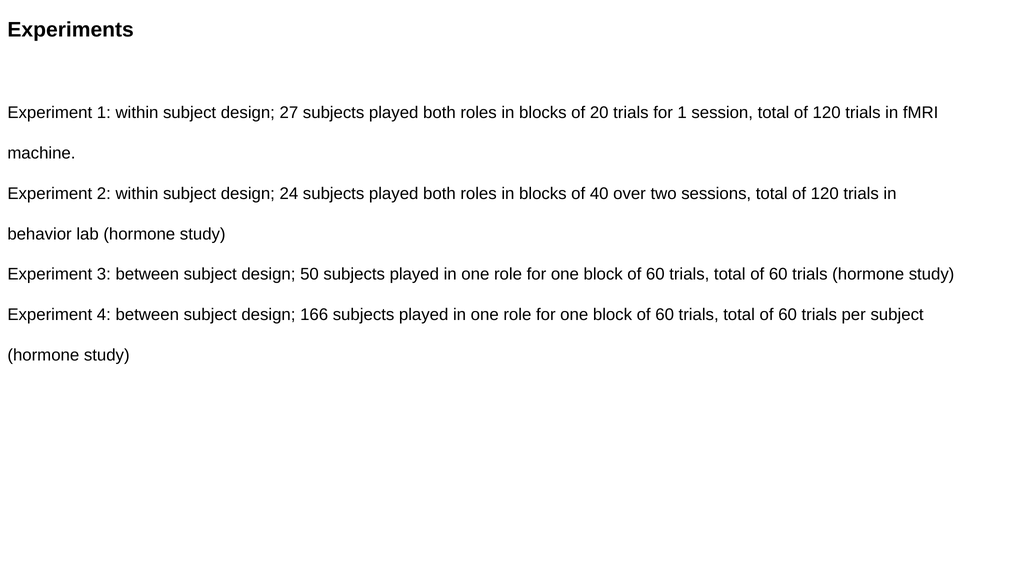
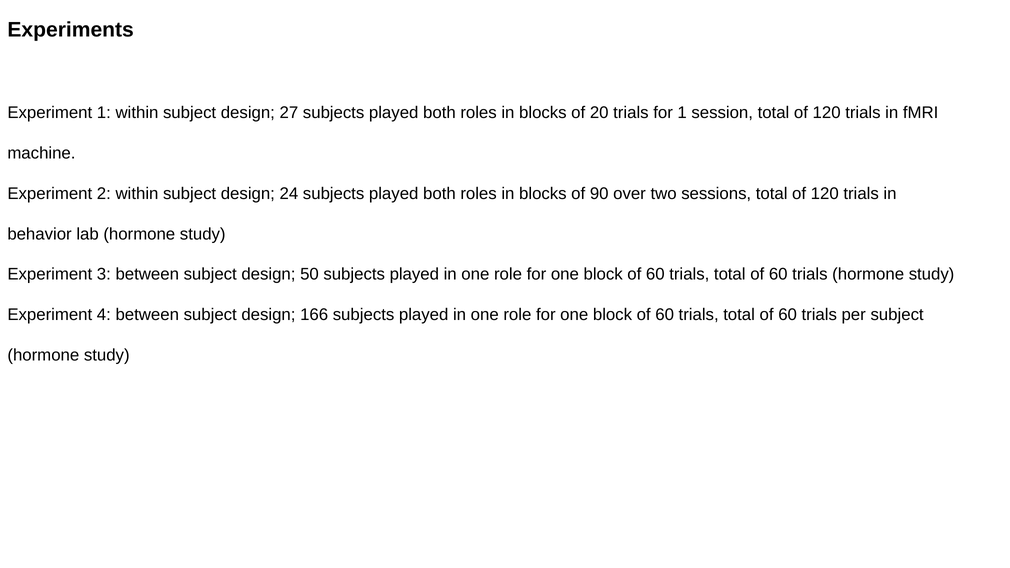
40: 40 -> 90
